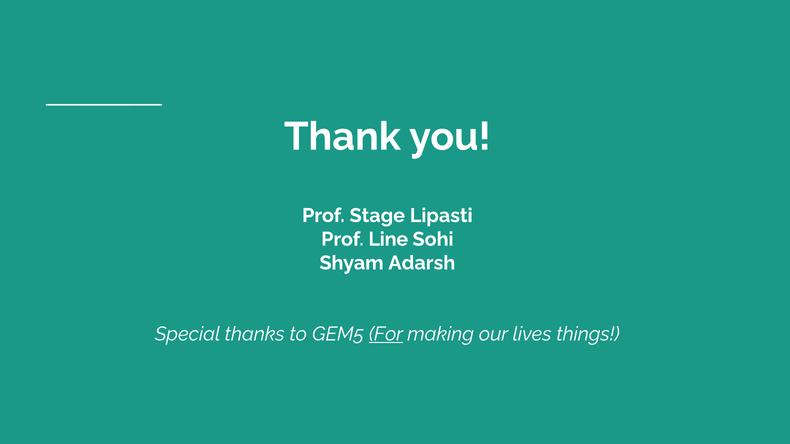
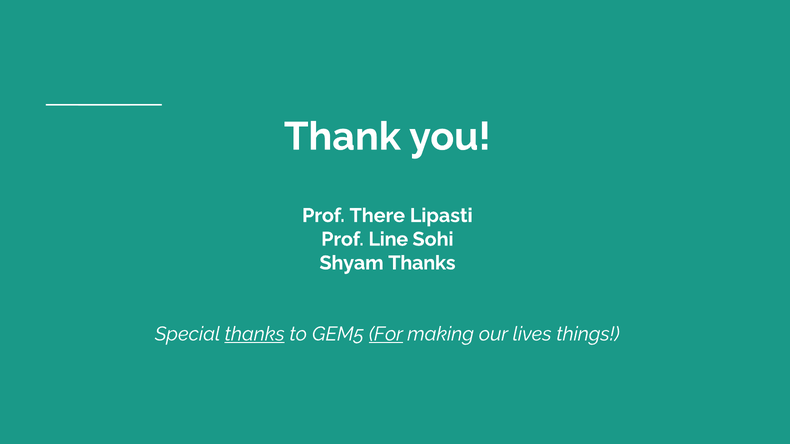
Stage: Stage -> There
Shyam Adarsh: Adarsh -> Thanks
thanks at (255, 334) underline: none -> present
